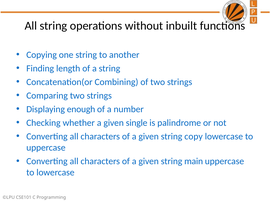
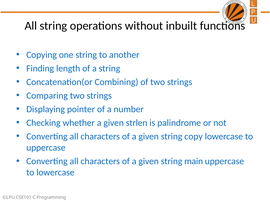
enough: enough -> pointer
single: single -> strlen
